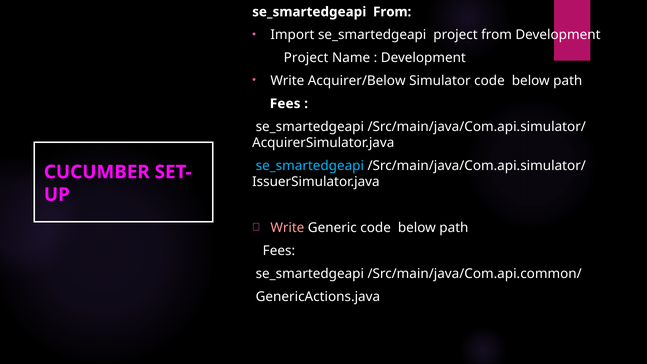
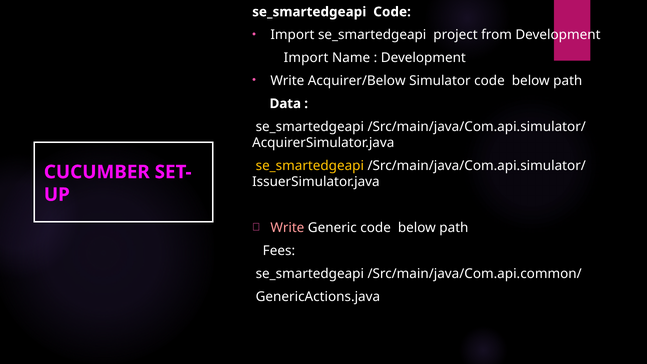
se_smartedgeapi From: From -> Code
Project at (306, 58): Project -> Import
Fees at (285, 104): Fees -> Data
se_smartedgeapi at (310, 166) colour: light blue -> yellow
